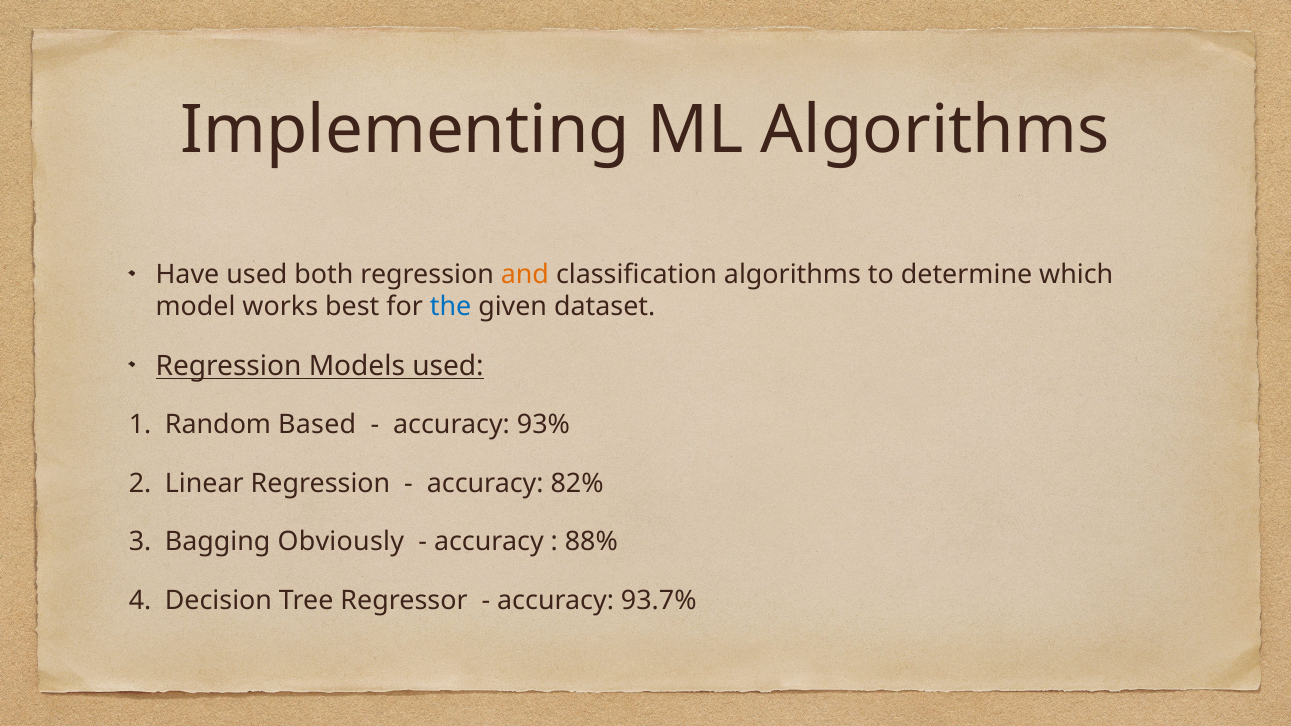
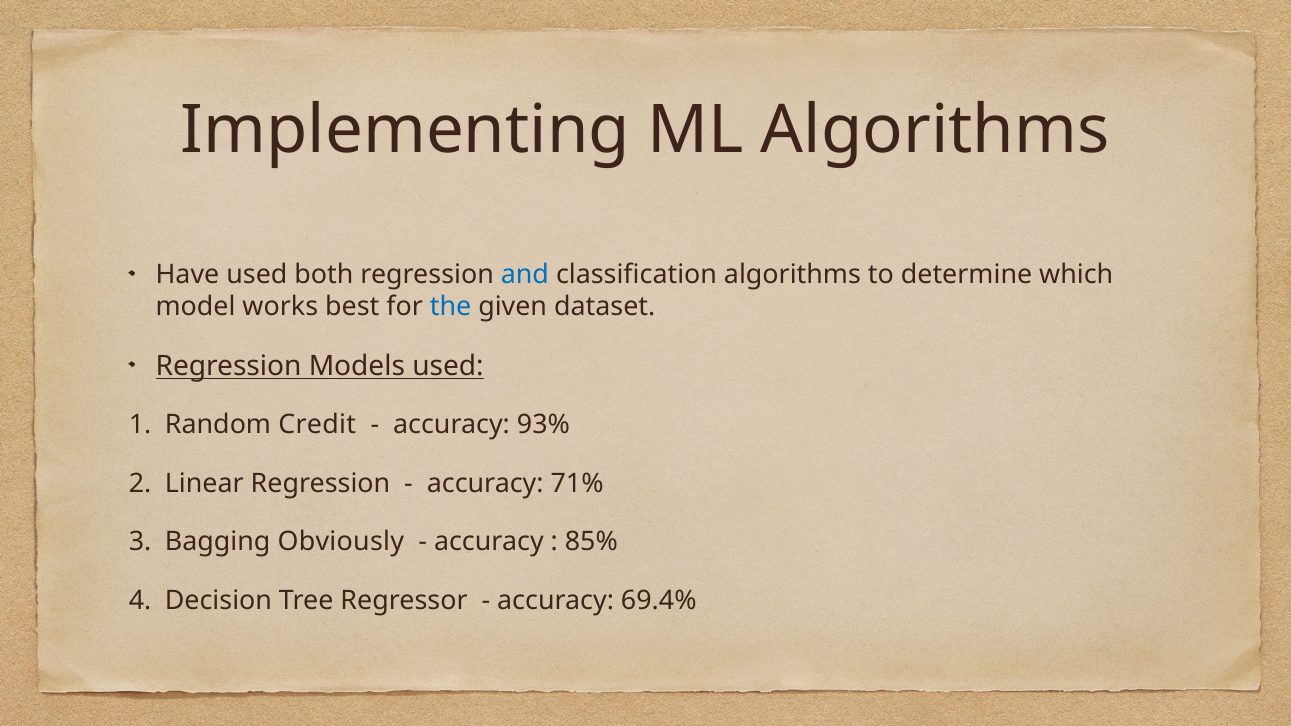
and colour: orange -> blue
Based: Based -> Credit
82%: 82% -> 71%
88%: 88% -> 85%
93.7%: 93.7% -> 69.4%
